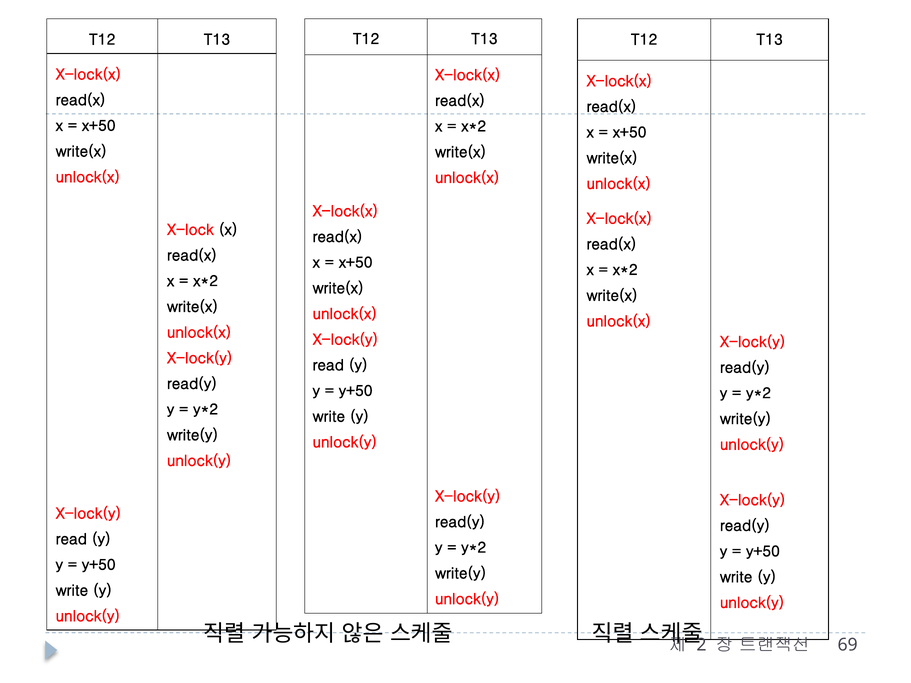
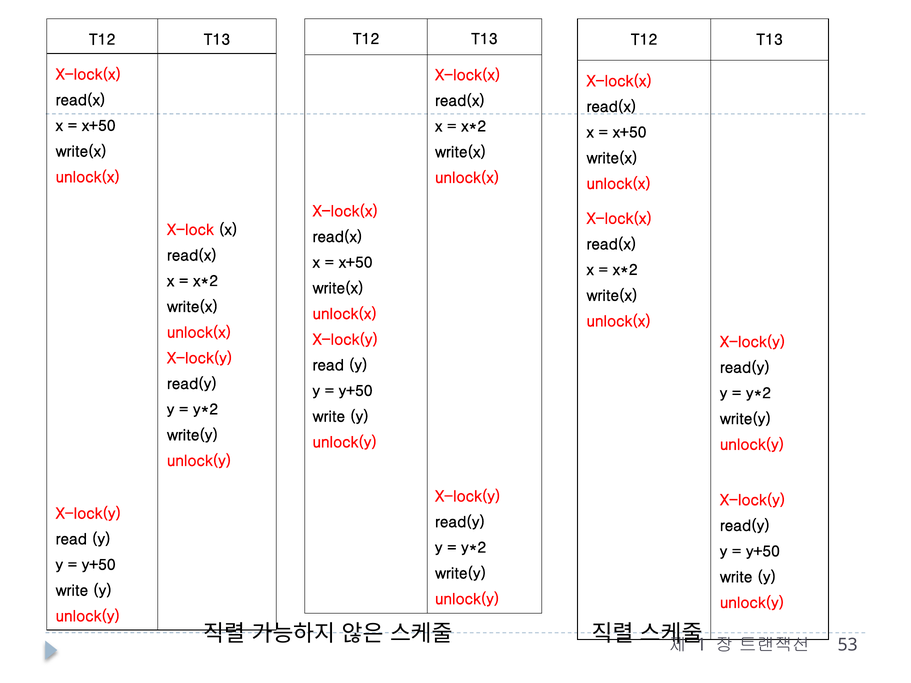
2: 2 -> 1
69: 69 -> 53
